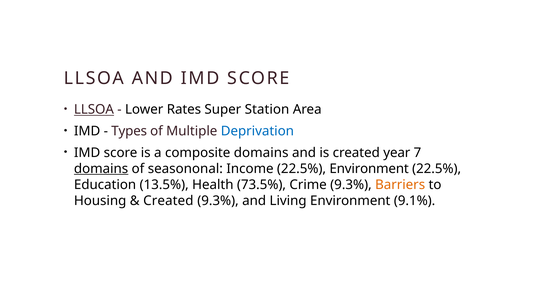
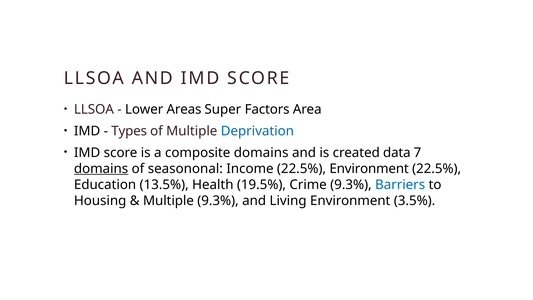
LLSOA at (94, 109) underline: present -> none
Rates: Rates -> Areas
Station: Station -> Factors
year: year -> data
73.5%: 73.5% -> 19.5%
Barriers colour: orange -> blue
Created at (168, 201): Created -> Multiple
9.1%: 9.1% -> 3.5%
